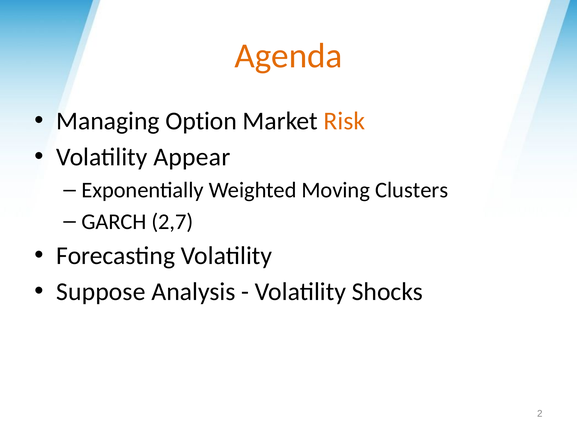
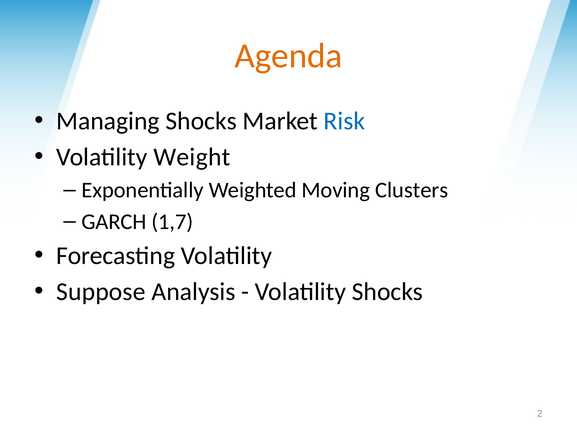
Managing Option: Option -> Shocks
Risk colour: orange -> blue
Appear: Appear -> Weight
2,7: 2,7 -> 1,7
